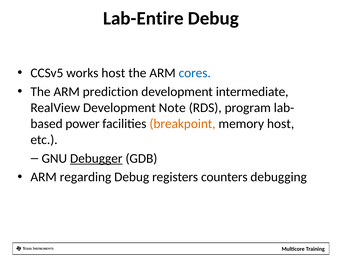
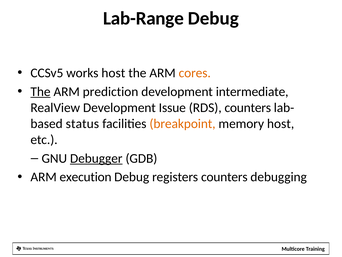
Lab-Entire: Lab-Entire -> Lab-Range
cores colour: blue -> orange
The at (41, 92) underline: none -> present
Note: Note -> Issue
RDS program: program -> counters
power: power -> status
regarding: regarding -> execution
